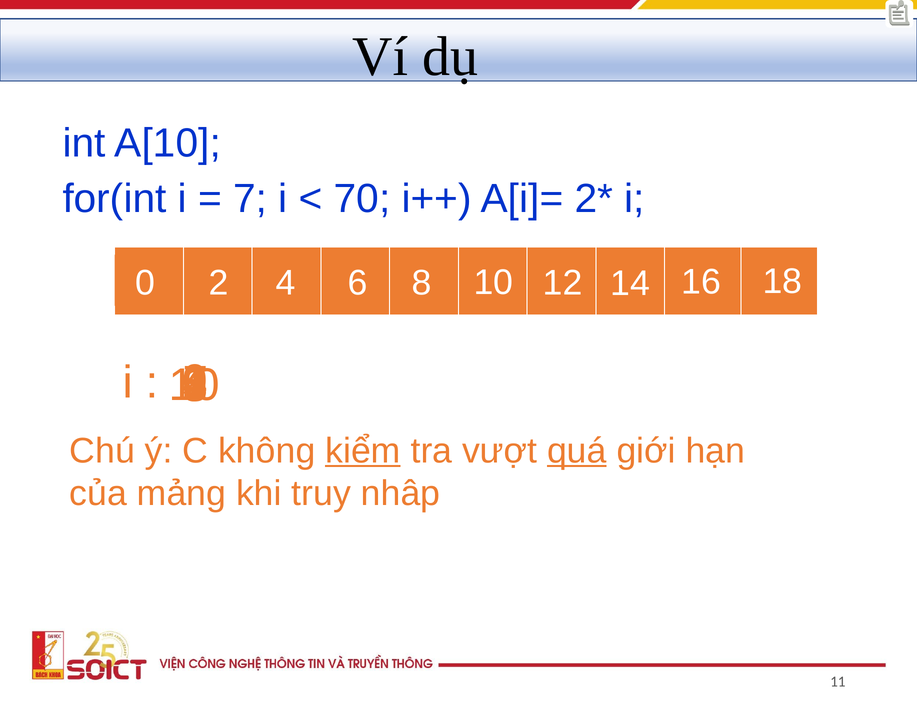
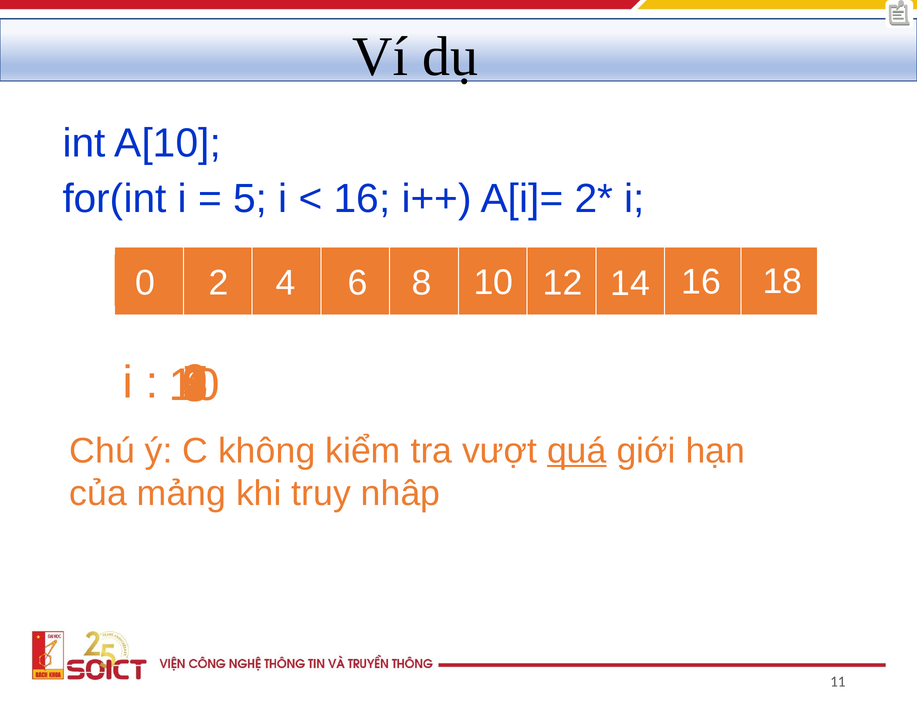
7: 7 -> 5
70 at (362, 199): 70 -> 16
kiểm underline: present -> none
